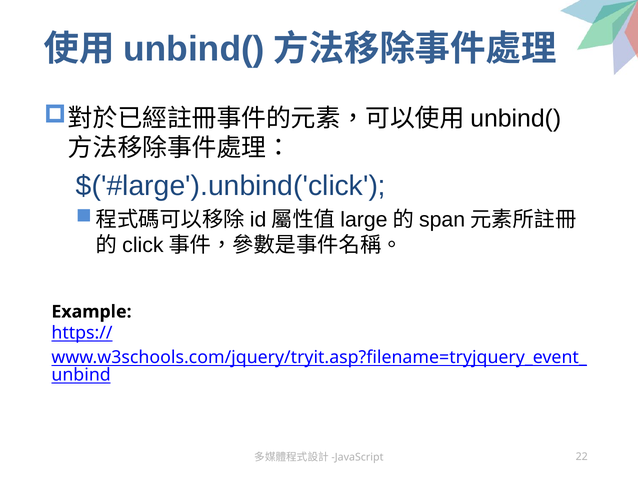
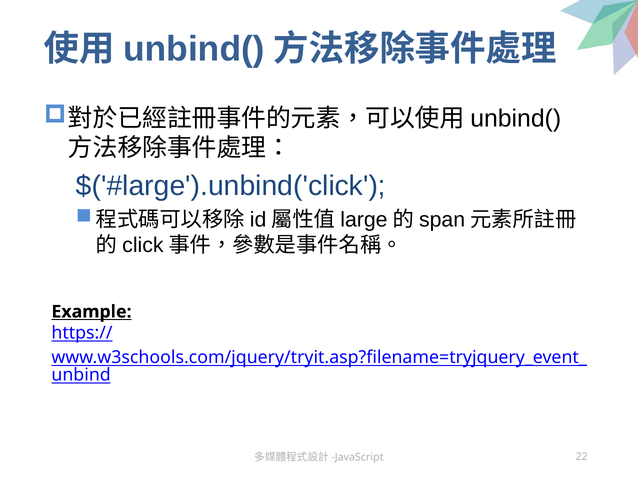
Example underline: none -> present
